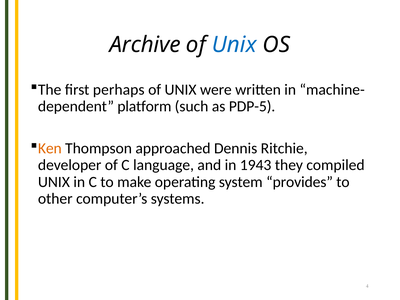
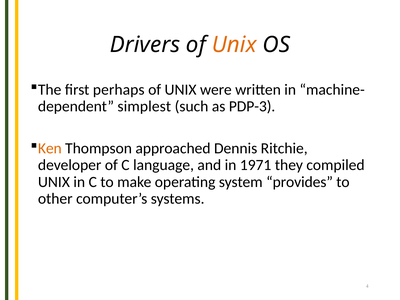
Archive: Archive -> Drivers
Unix at (234, 45) colour: blue -> orange
platform: platform -> simplest
PDP-5: PDP-5 -> PDP-3
1943: 1943 -> 1971
